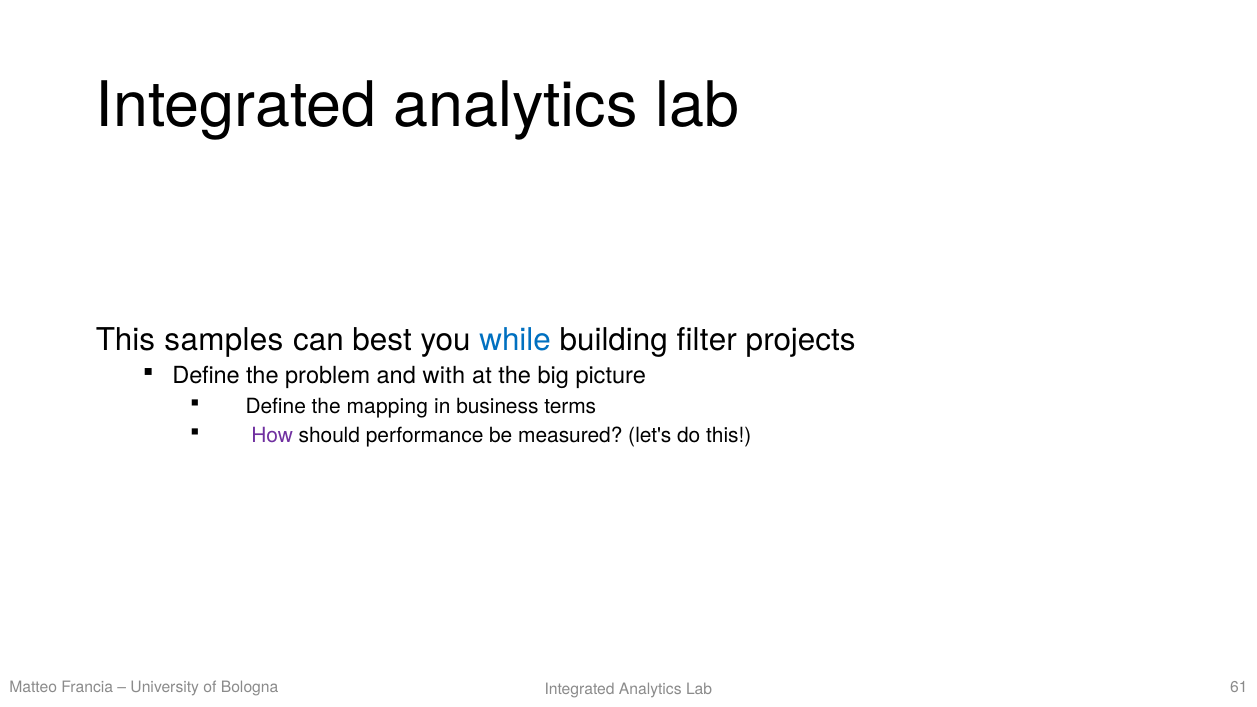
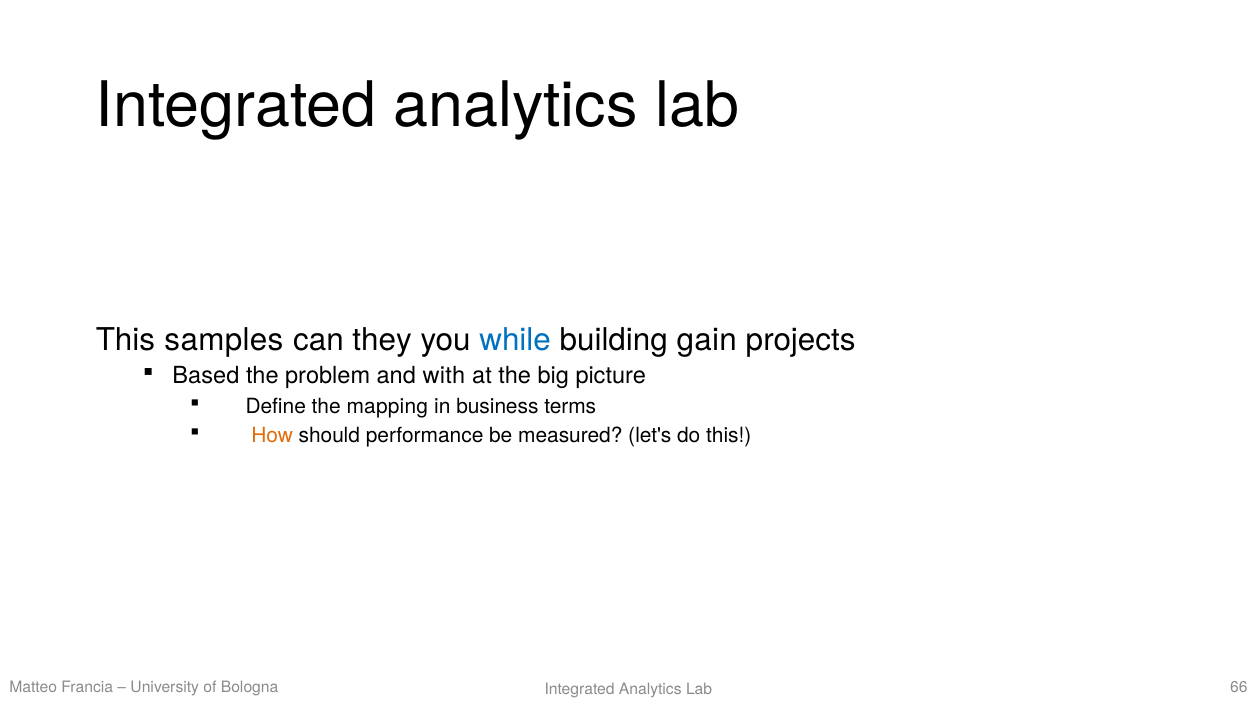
best: best -> they
filter: filter -> gain
Define: Define -> Based
How colour: purple -> orange
61: 61 -> 66
